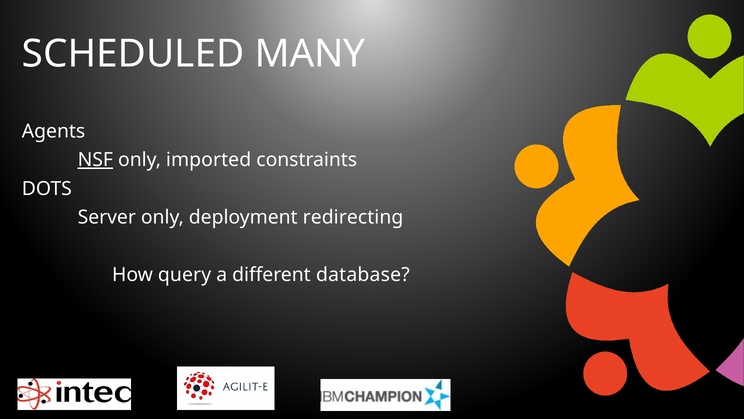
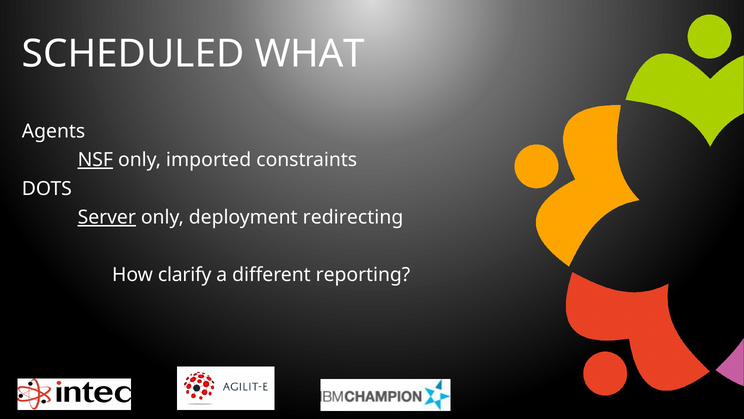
MANY: MANY -> WHAT
Server underline: none -> present
query: query -> clarify
database: database -> reporting
